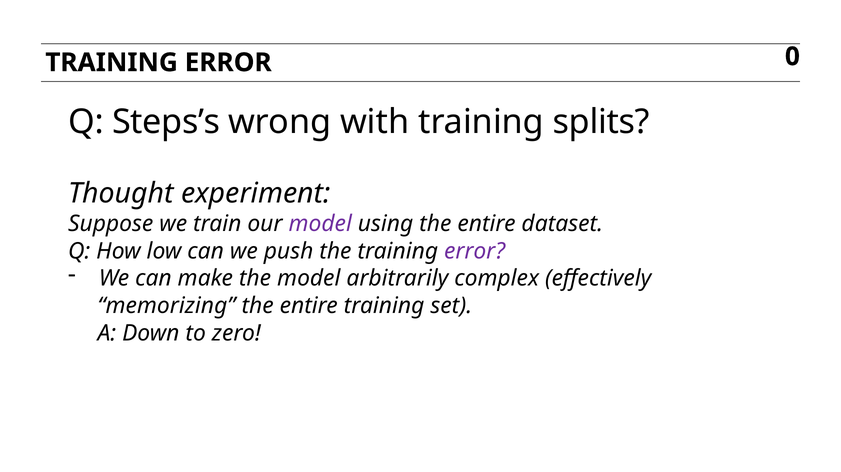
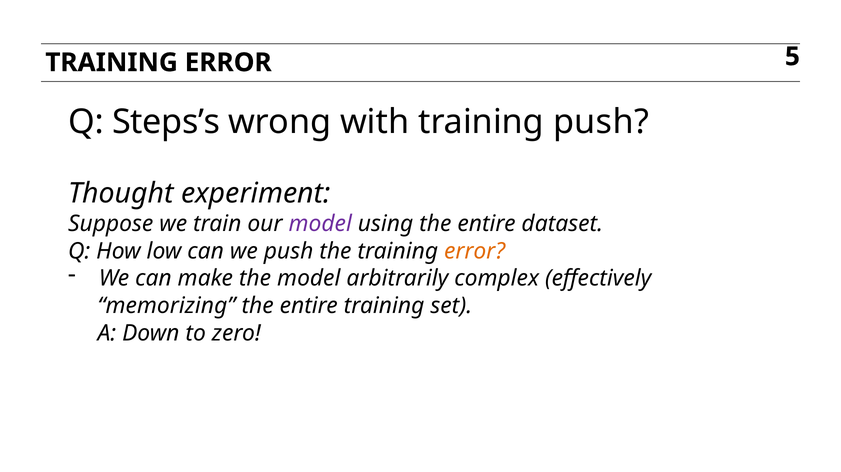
0: 0 -> 5
training splits: splits -> push
error at (475, 251) colour: purple -> orange
